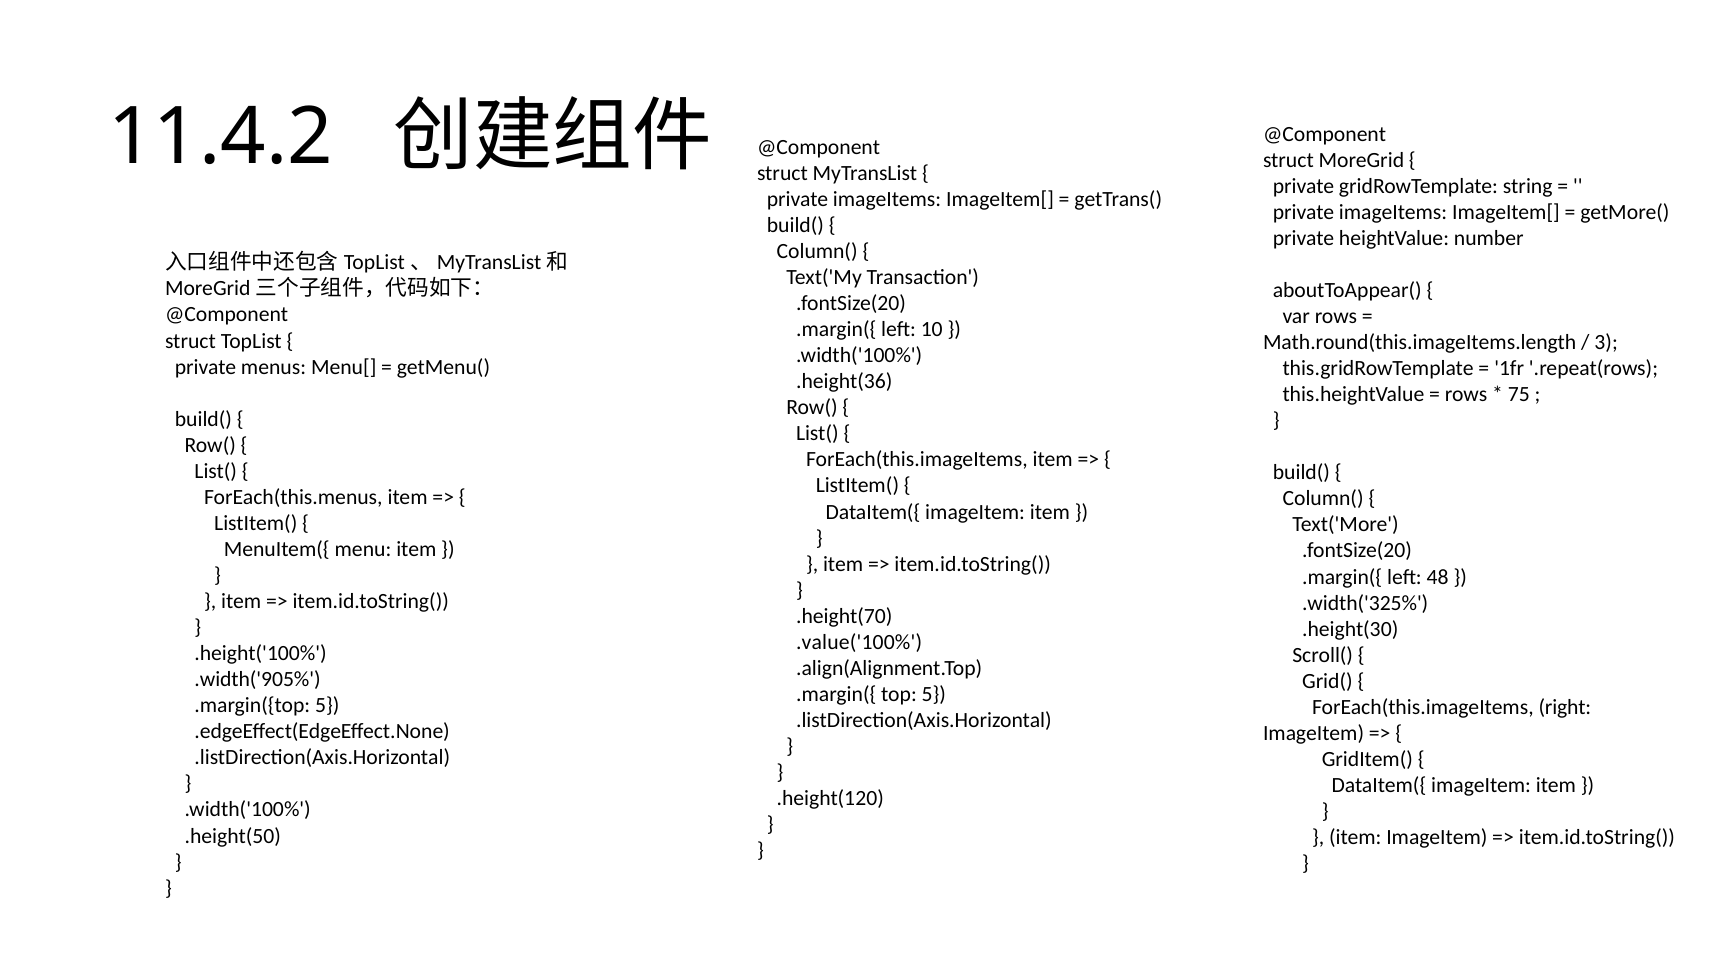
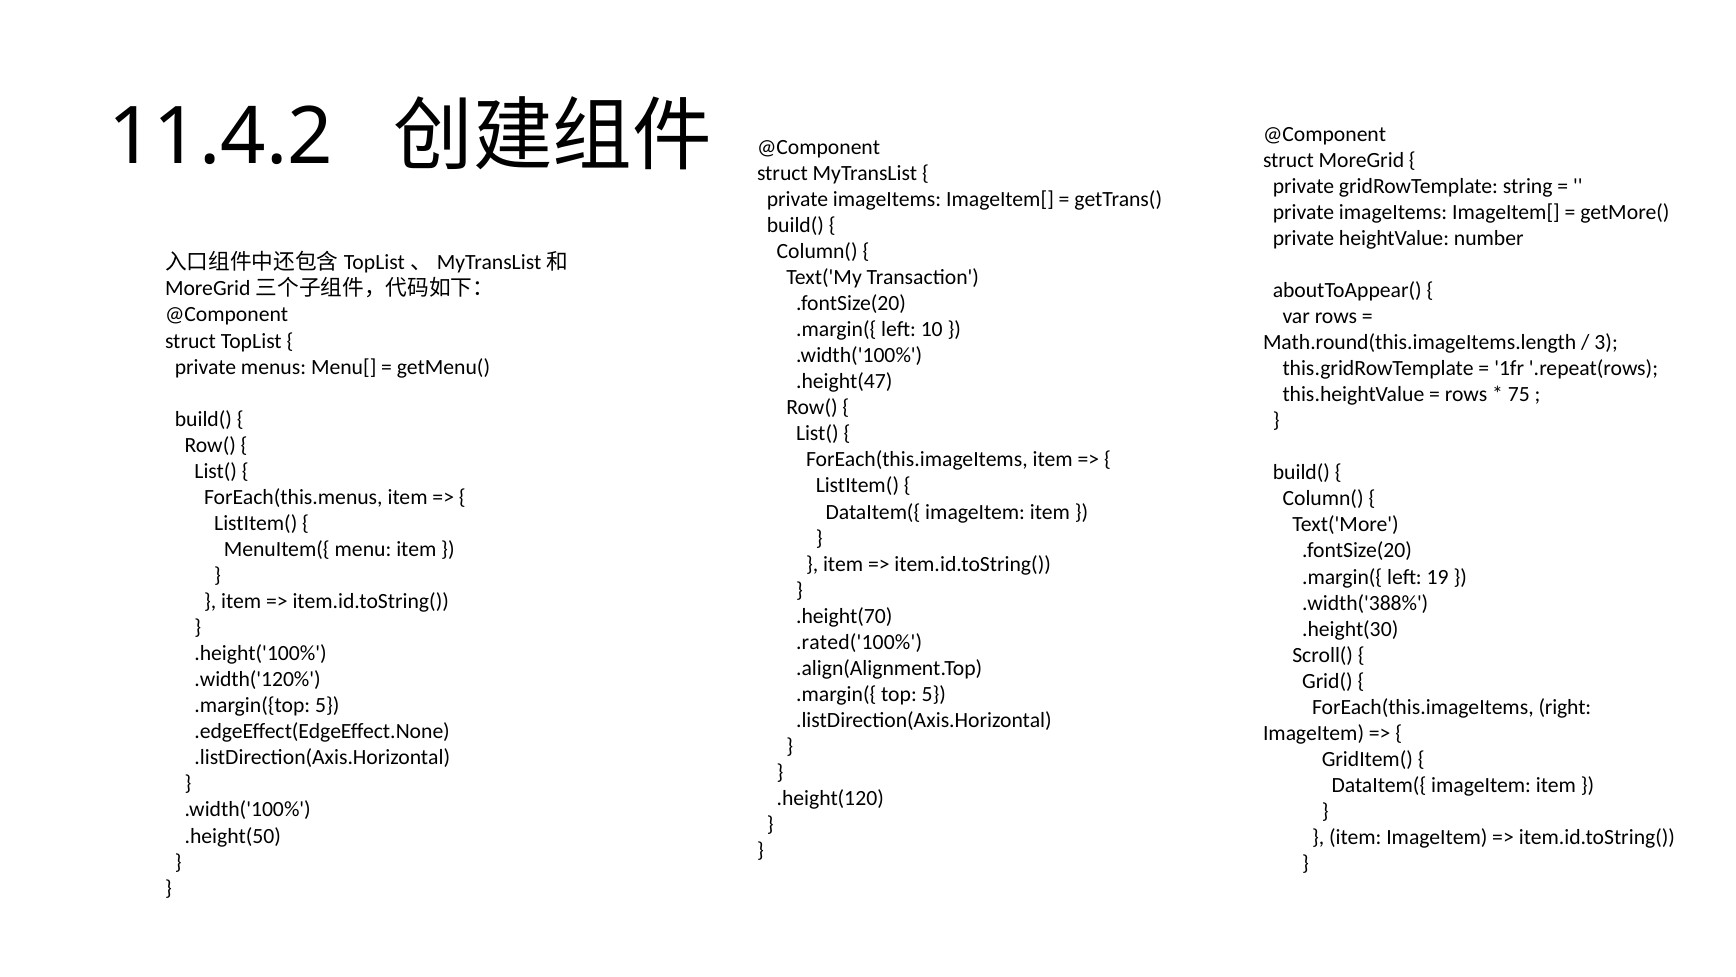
.height(36: .height(36 -> .height(47
48: 48 -> 19
.width('325%: .width('325% -> .width('388%
.value('100%: .value('100% -> .rated('100%
.width('905%: .width('905% -> .width('120%
